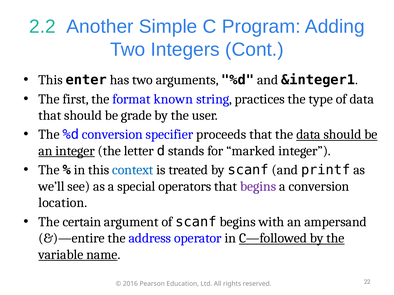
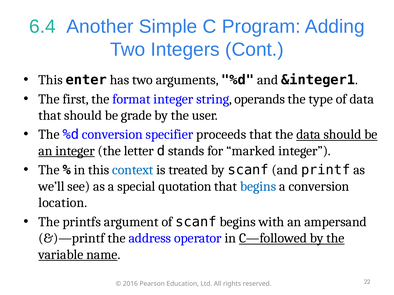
2.2: 2.2 -> 6.4
format known: known -> integer
practices: practices -> operands
operators: operators -> quotation
begins at (258, 187) colour: purple -> blue
certain: certain -> printfs
&)—entire: &)—entire -> &)—printf
